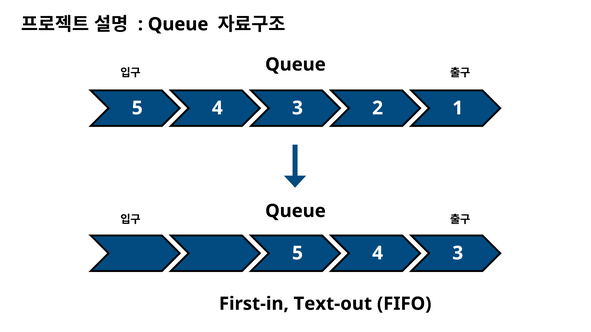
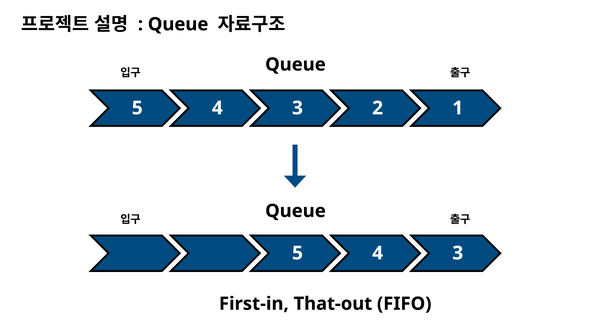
Text-out: Text-out -> That-out
